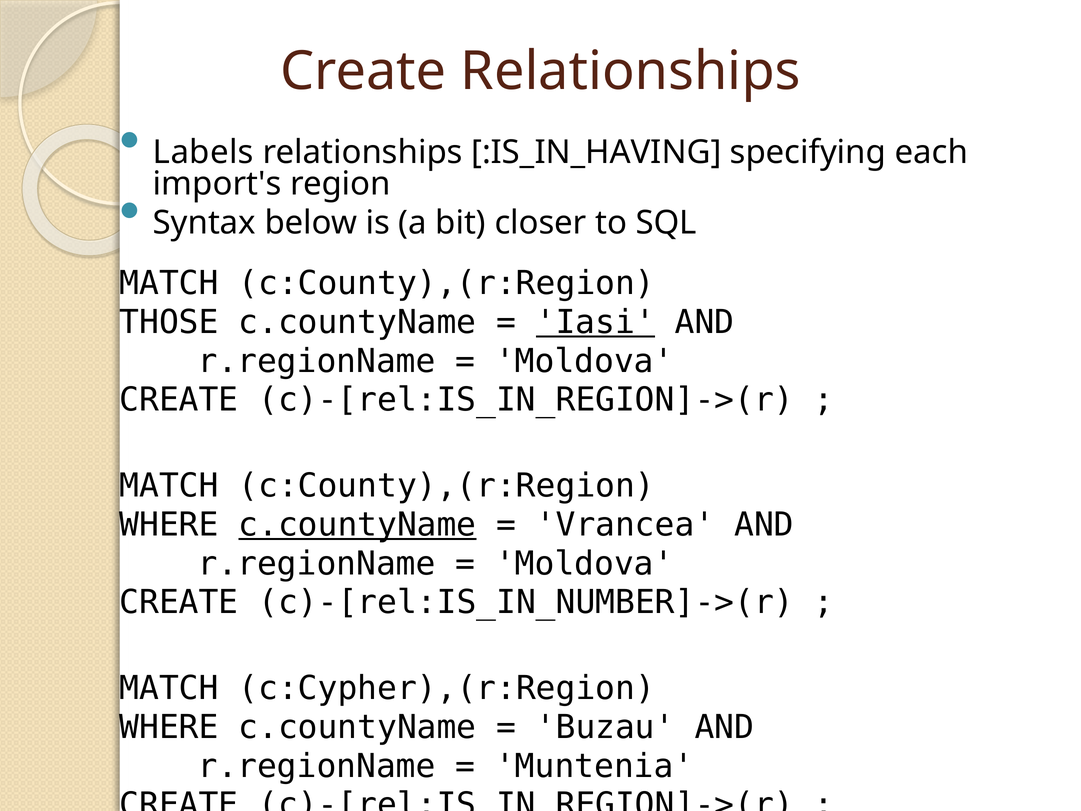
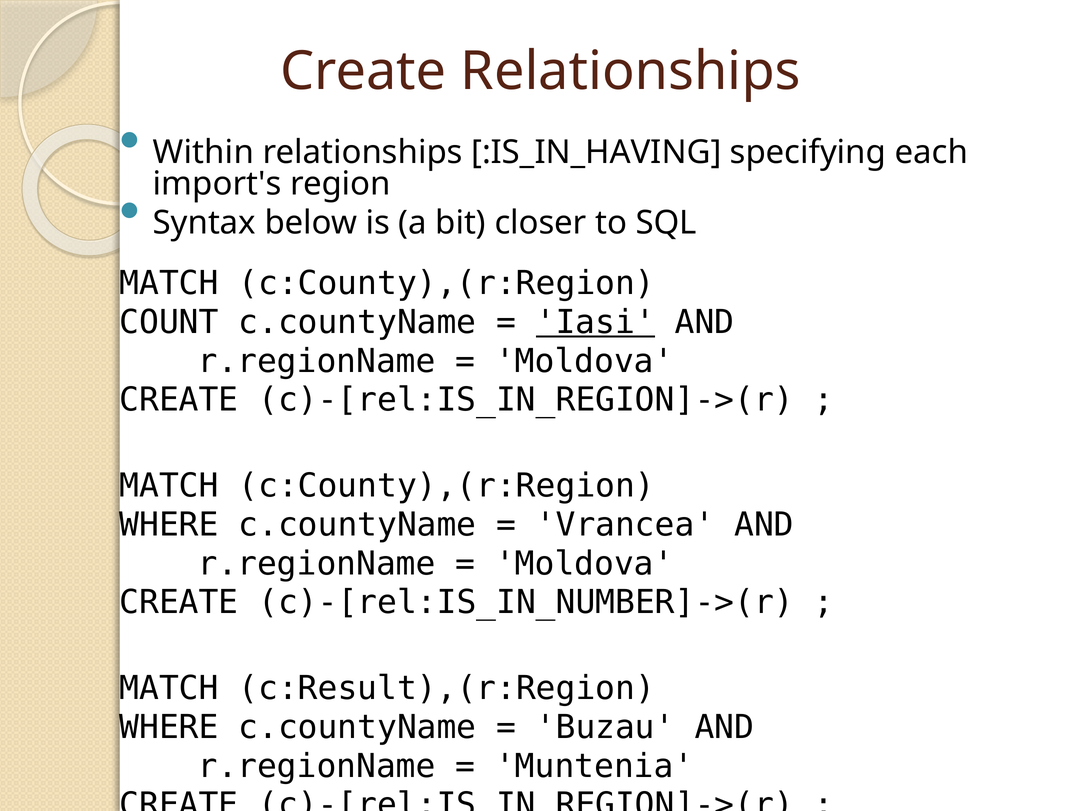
Labels: Labels -> Within
THOSE: THOSE -> COUNT
c.countyName at (357, 525) underline: present -> none
c:Cypher),(r:Region: c:Cypher),(r:Region -> c:Result),(r:Region
